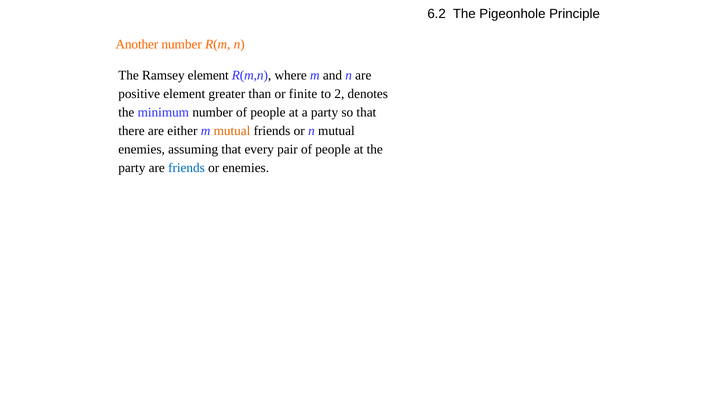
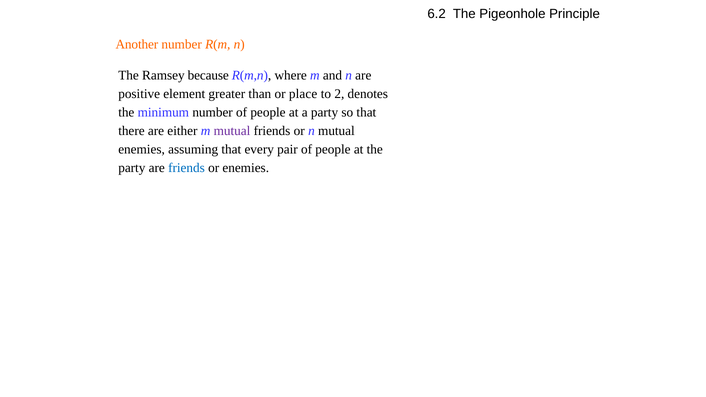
Ramsey element: element -> because
finite: finite -> place
mutual at (232, 131) colour: orange -> purple
